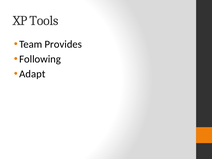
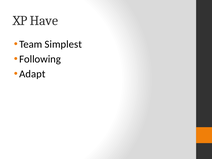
Tools: Tools -> Have
Provides: Provides -> Simplest
